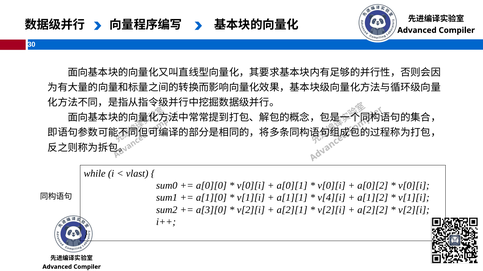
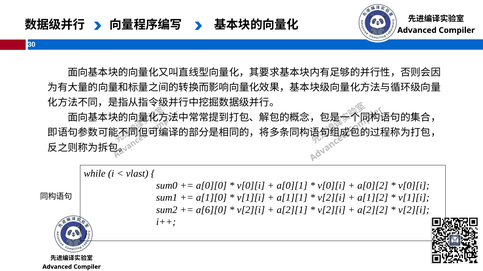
v[4][i at (332, 198): v[4][i -> v[2][i
a[3][0: a[3][0 -> a[6][0
